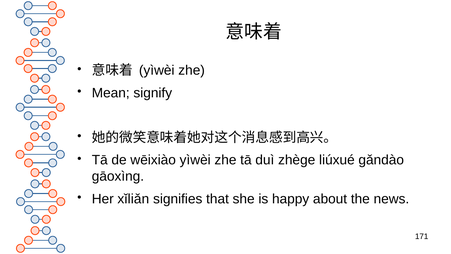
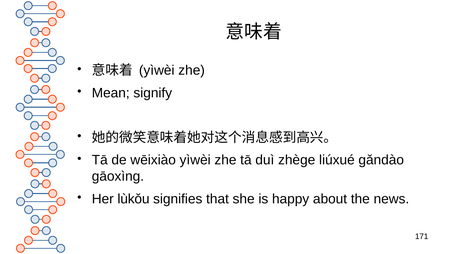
xǐliǎn: xǐliǎn -> lùkǒu
